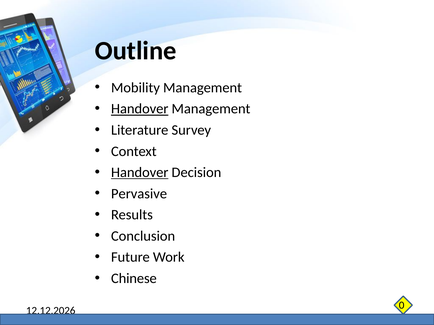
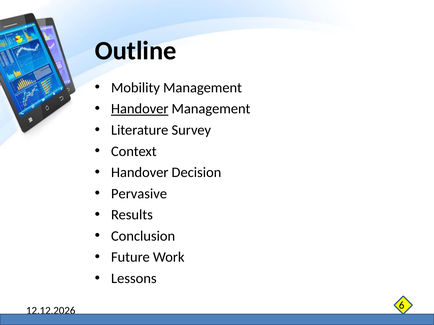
Handover at (140, 173) underline: present -> none
Chinese: Chinese -> Lessons
0: 0 -> 6
